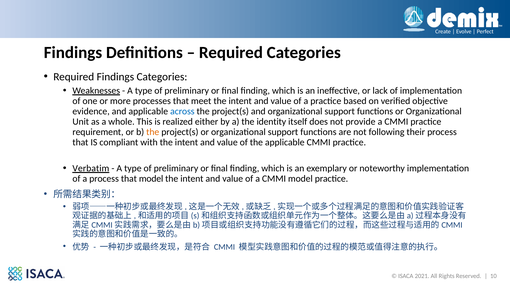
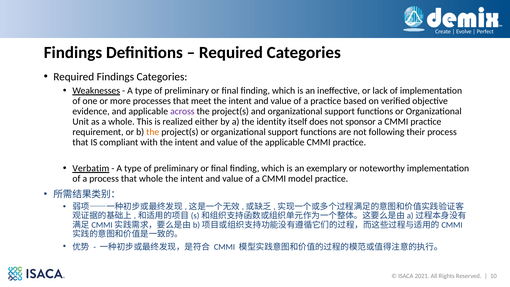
across colour: blue -> purple
provide: provide -> sponsor
that model: model -> whole
